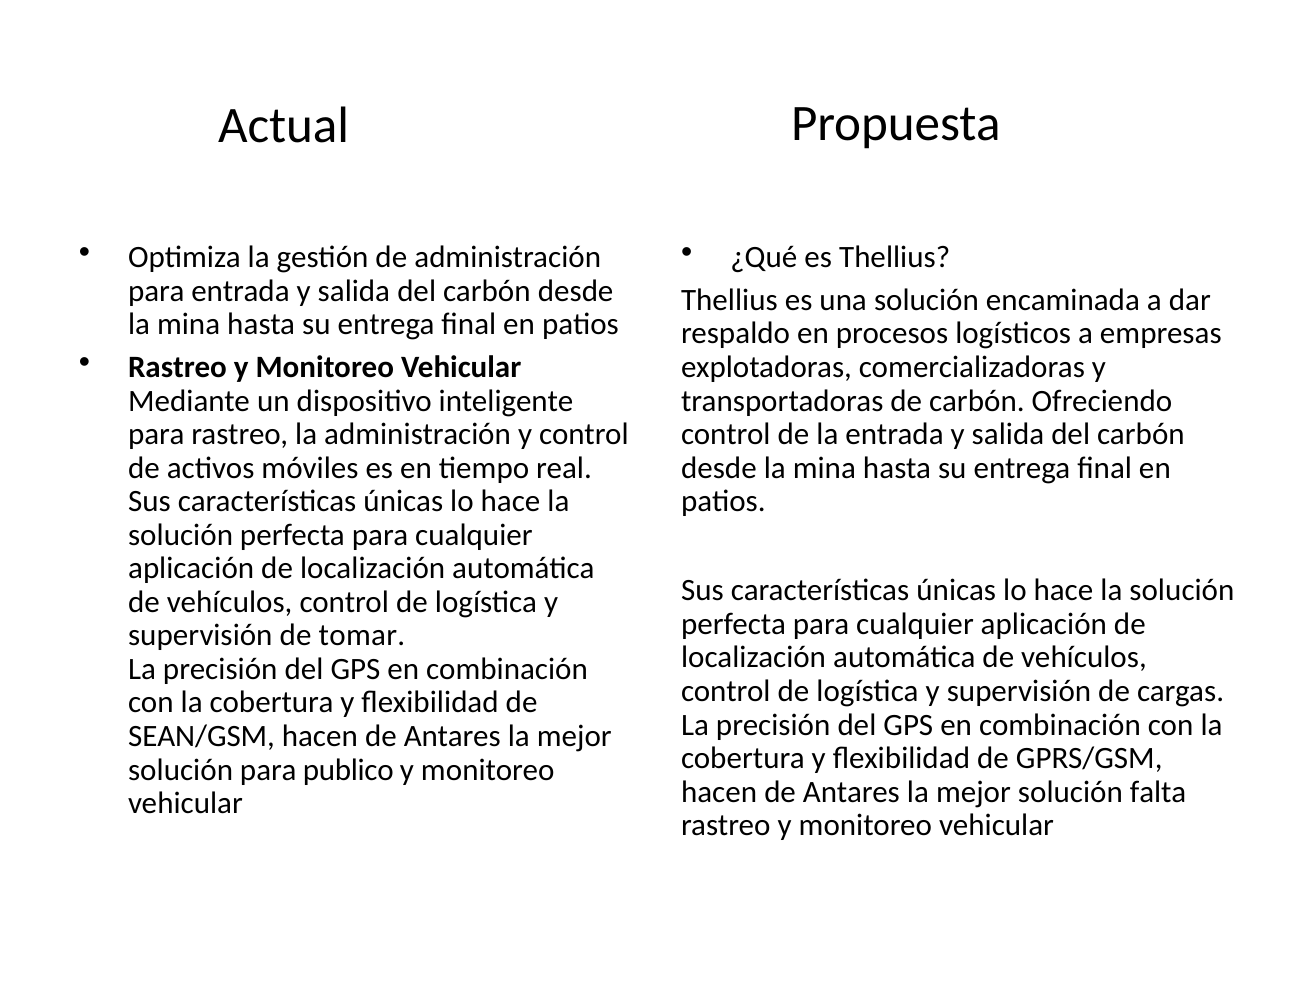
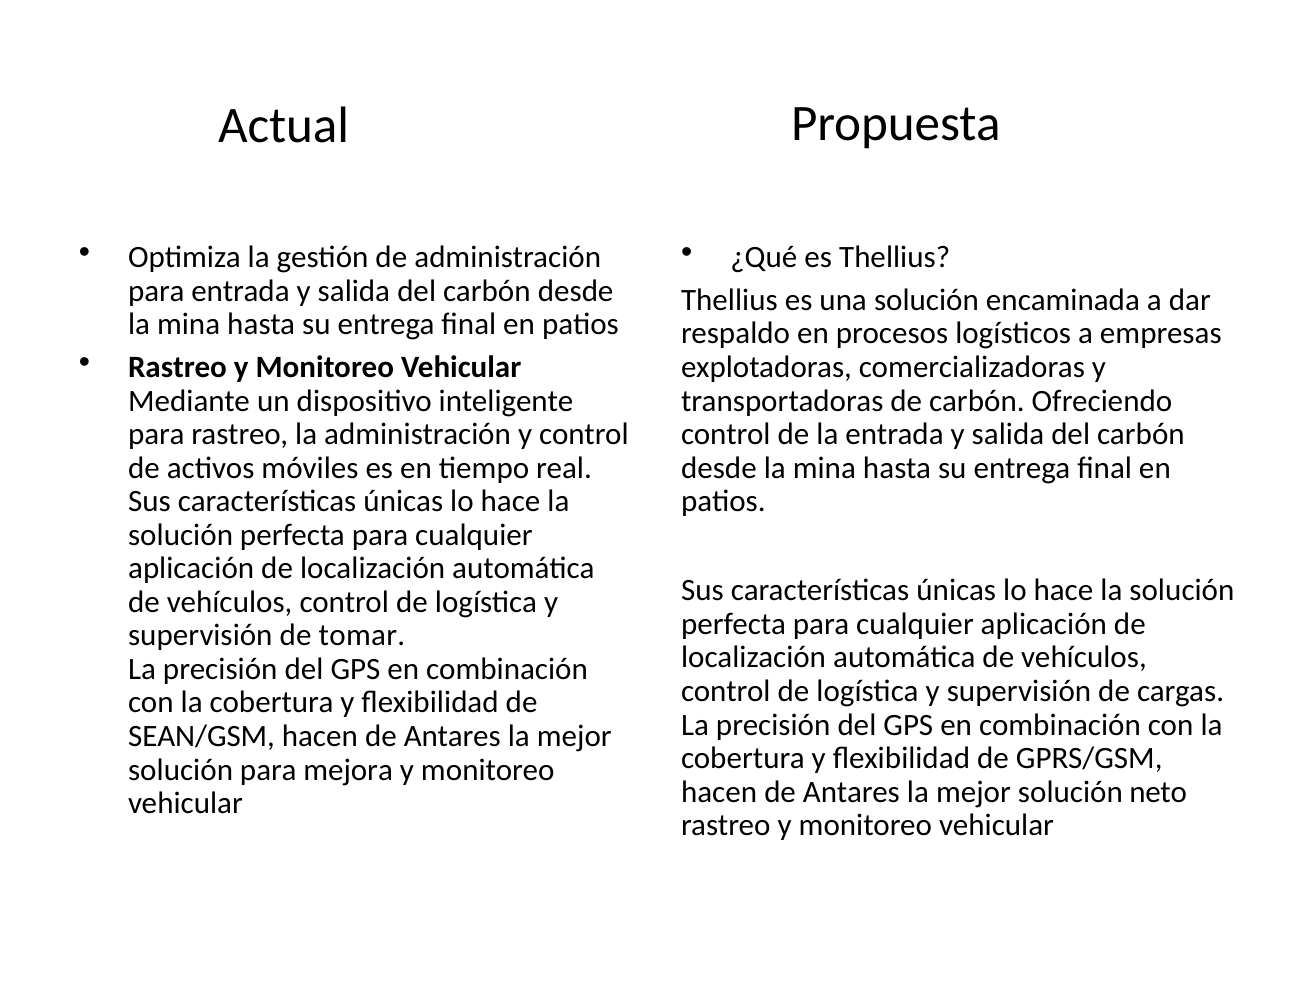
publico: publico -> mejora
falta: falta -> neto
